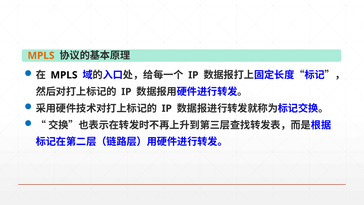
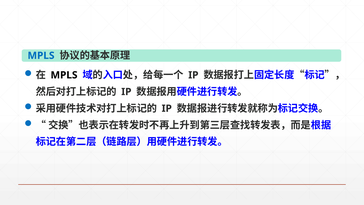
MPLS at (41, 56) colour: orange -> blue
